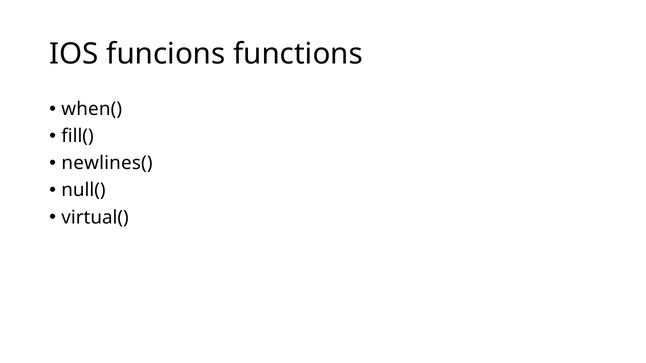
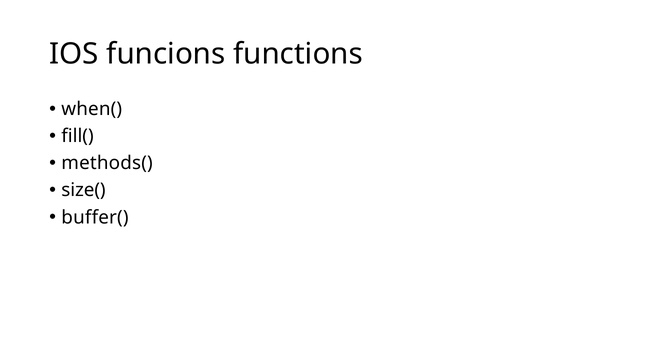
newlines(: newlines( -> methods(
null(: null( -> size(
virtual(: virtual( -> buffer(
